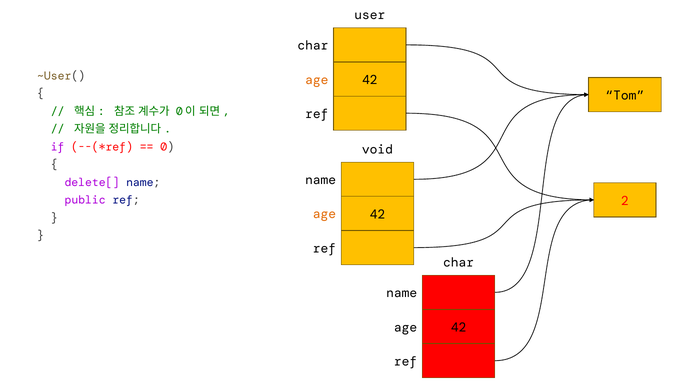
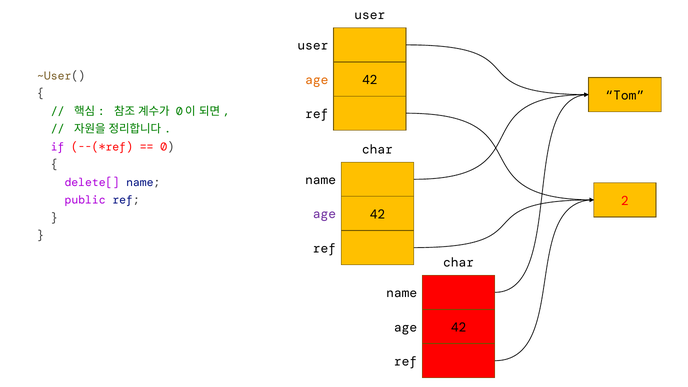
char at (313, 46): char -> user
void at (377, 150): void -> char
age at (324, 214) colour: orange -> purple
